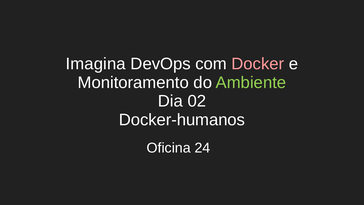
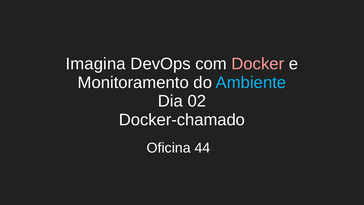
Ambiente colour: light green -> light blue
Docker-humanos: Docker-humanos -> Docker-chamado
24: 24 -> 44
